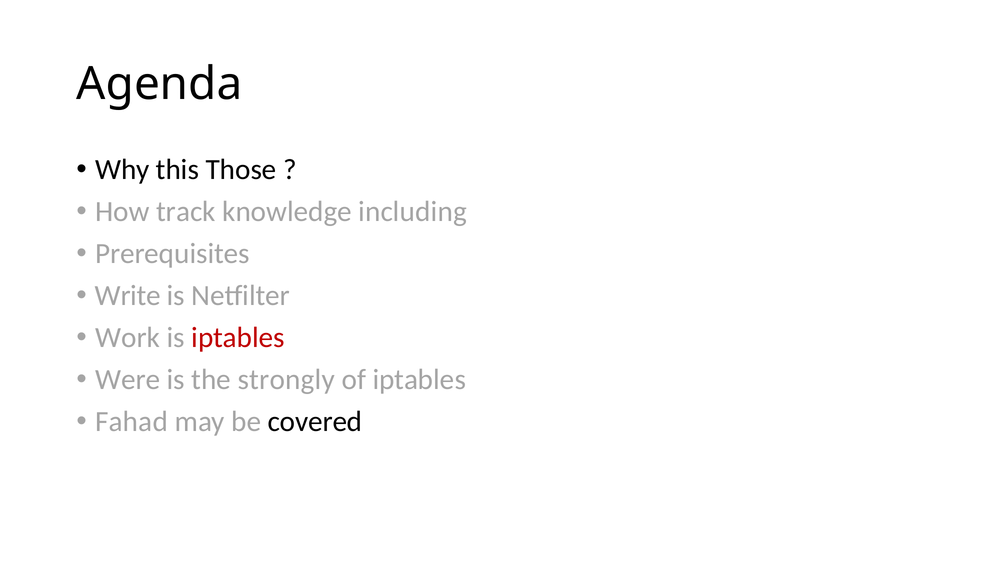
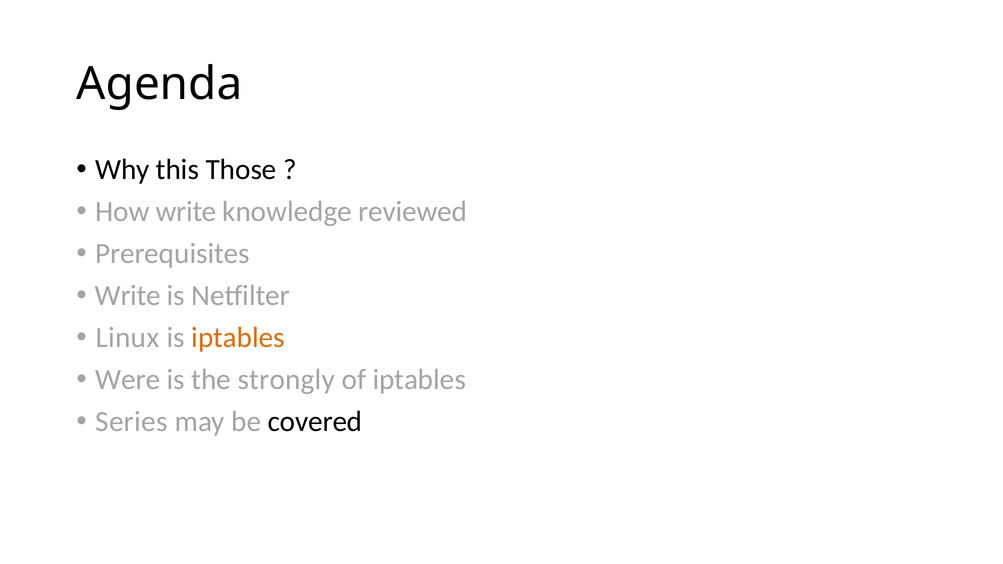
How track: track -> write
including: including -> reviewed
Work: Work -> Linux
iptables at (238, 338) colour: red -> orange
Fahad: Fahad -> Series
